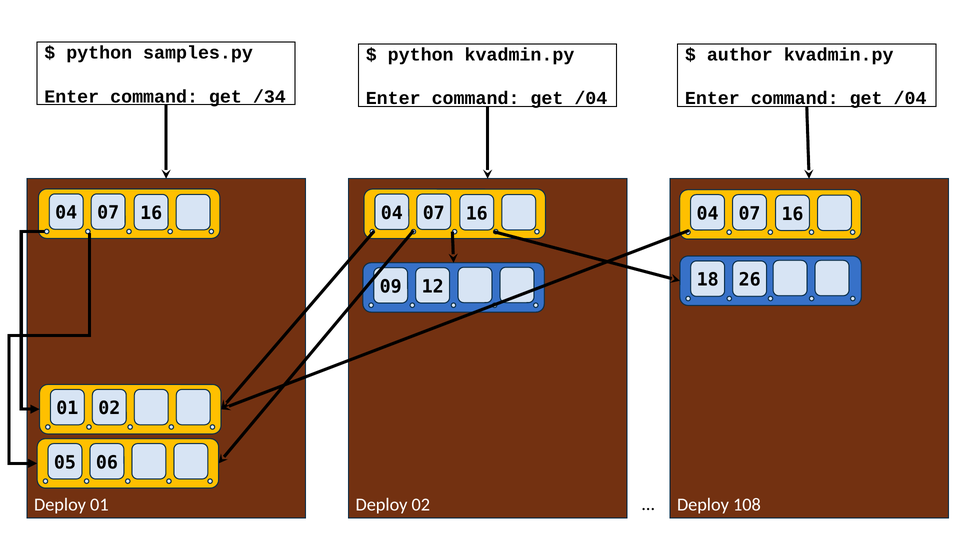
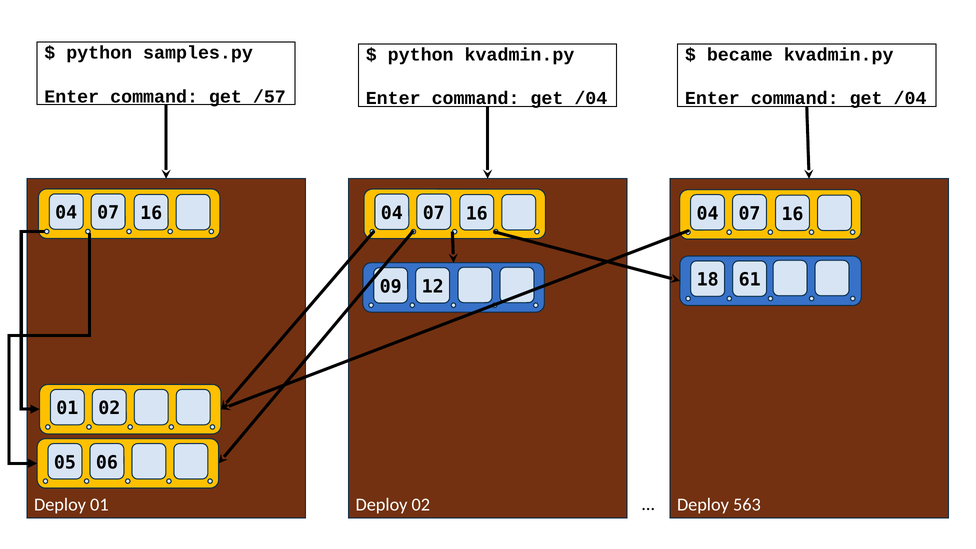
author: author -> became
/34: /34 -> /57
26: 26 -> 61
108: 108 -> 563
